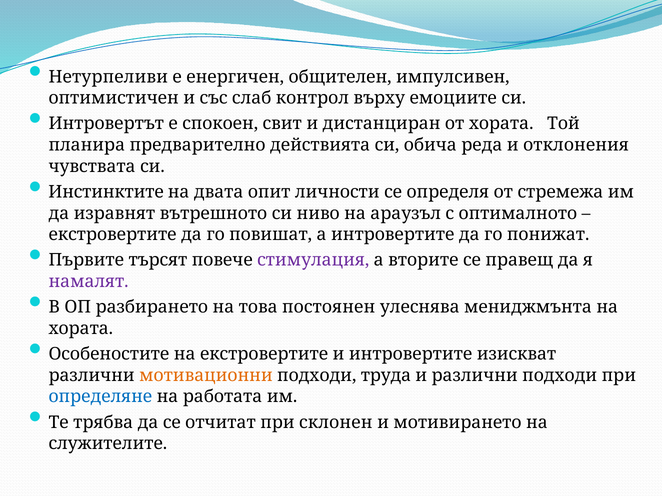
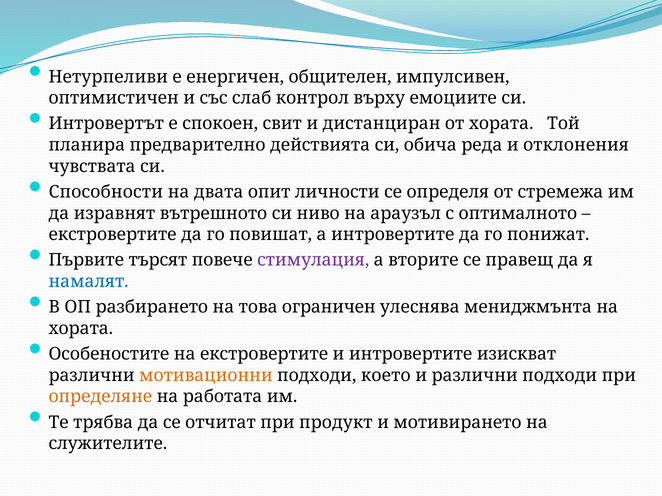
Инстинктите: Инстинктите -> Способности
намалят colour: purple -> blue
постоянен: постоянен -> ограничен
труда: труда -> което
определяне colour: blue -> orange
склонен: склонен -> продукт
